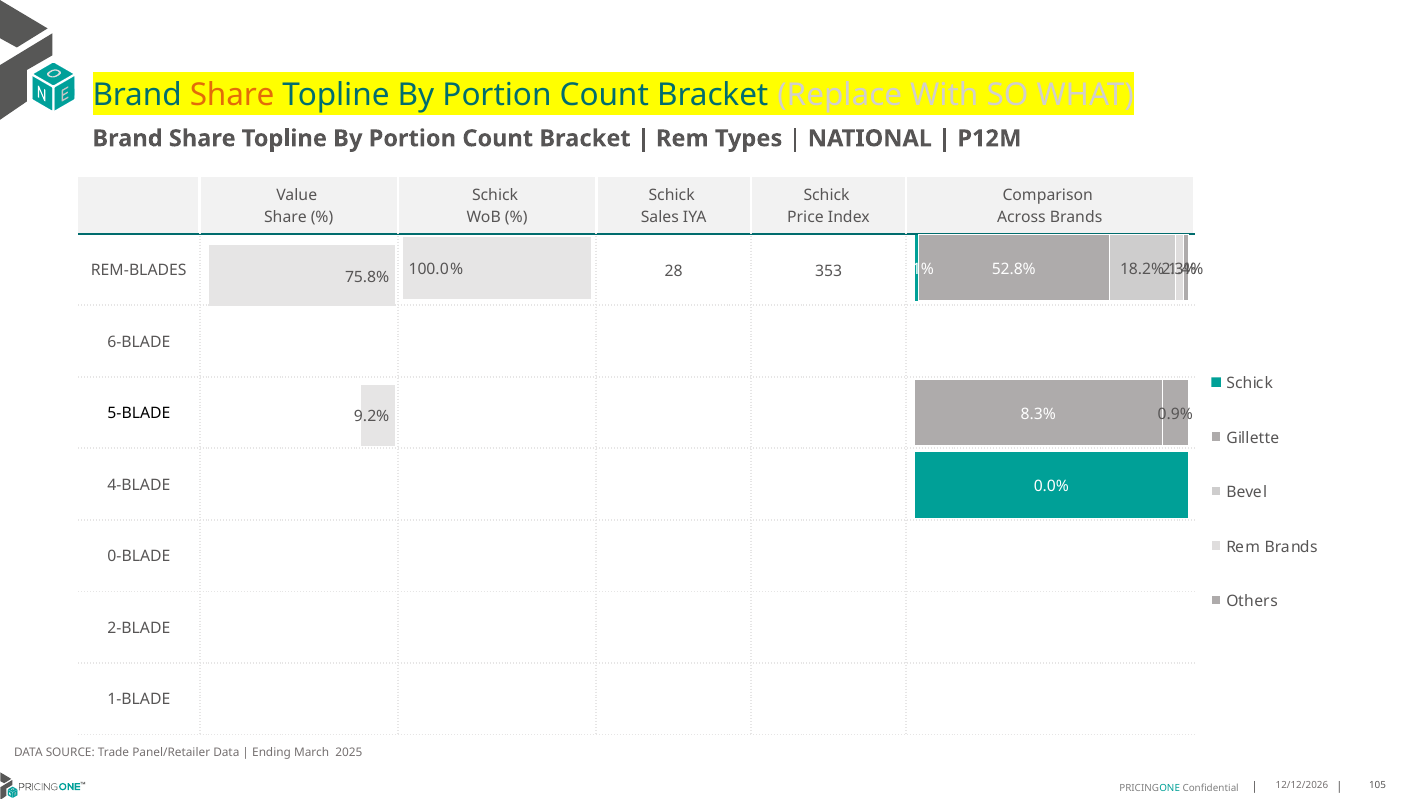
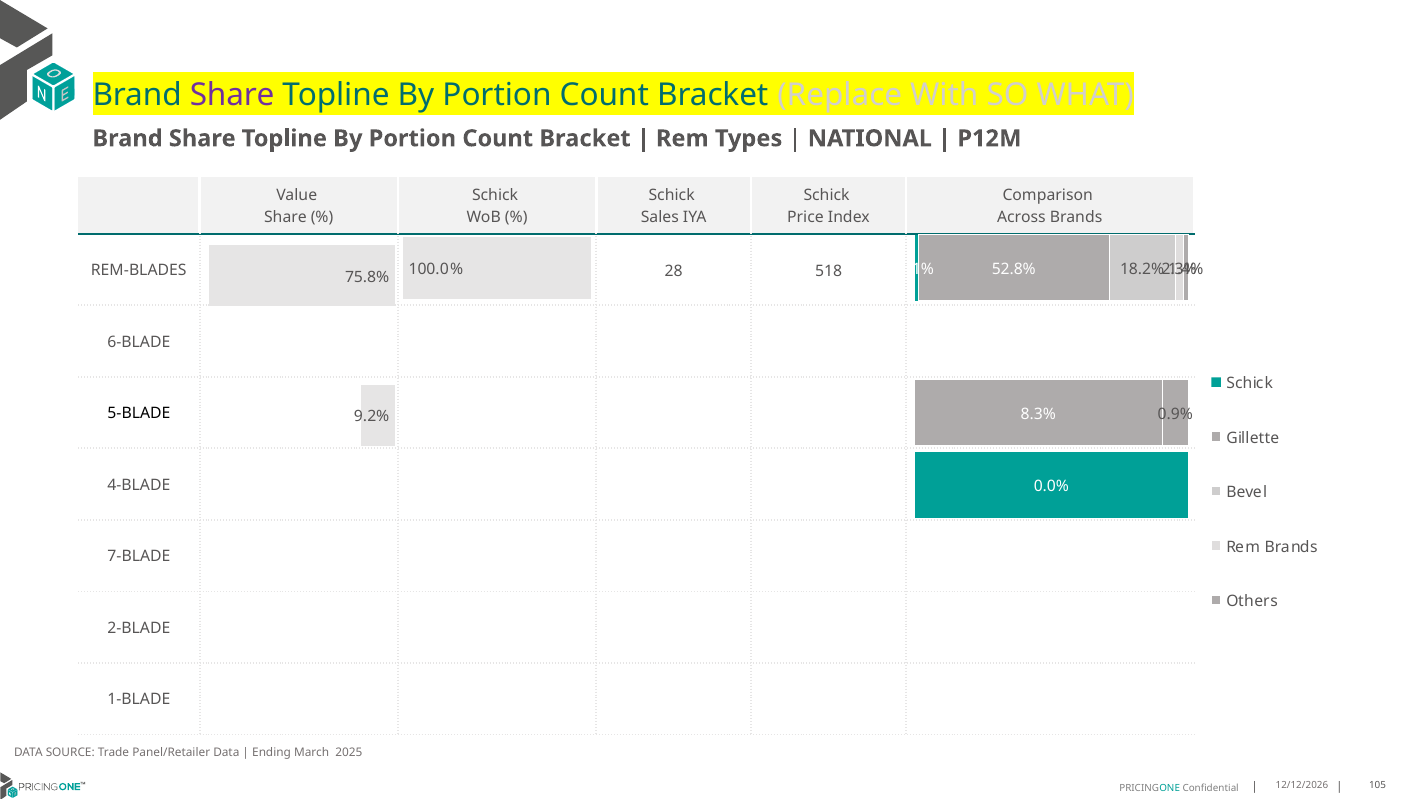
Share at (232, 95) colour: orange -> purple
353: 353 -> 518
0-BLADE: 0-BLADE -> 7-BLADE
